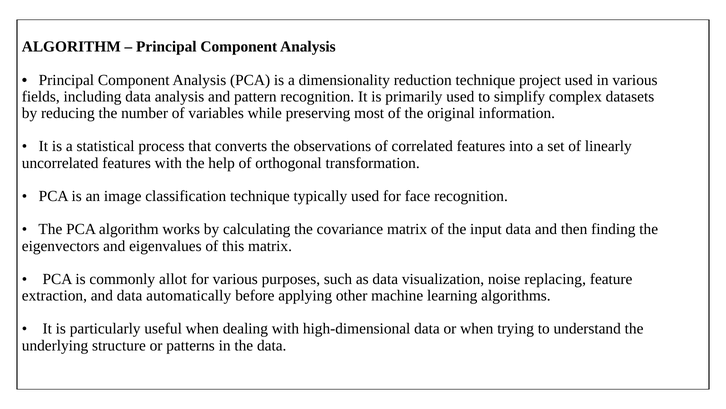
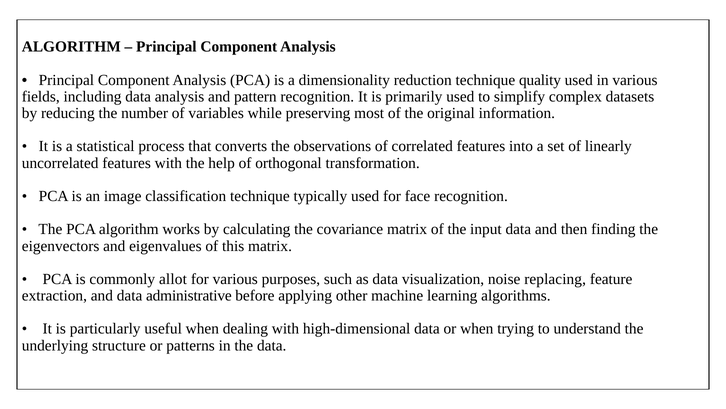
project: project -> quality
automatically: automatically -> administrative
